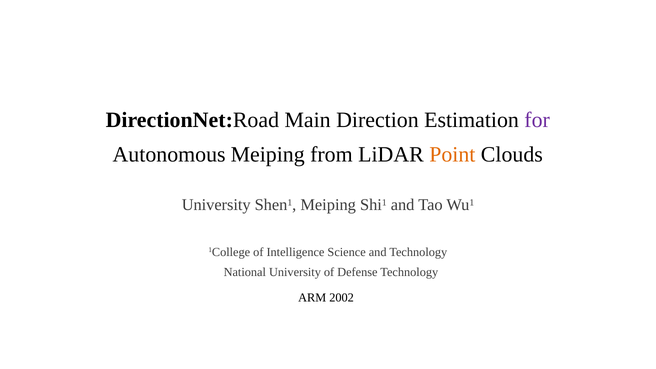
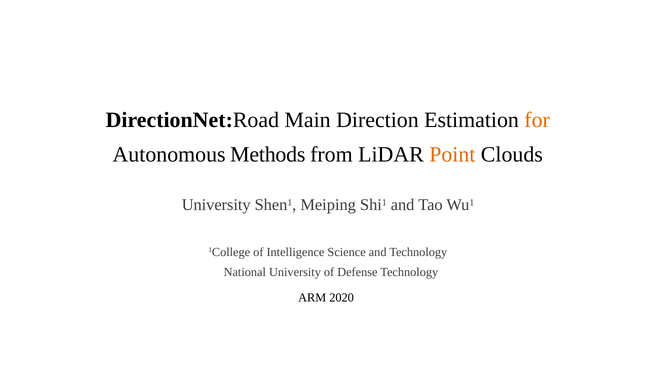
for colour: purple -> orange
Autonomous Meiping: Meiping -> Methods
2002: 2002 -> 2020
